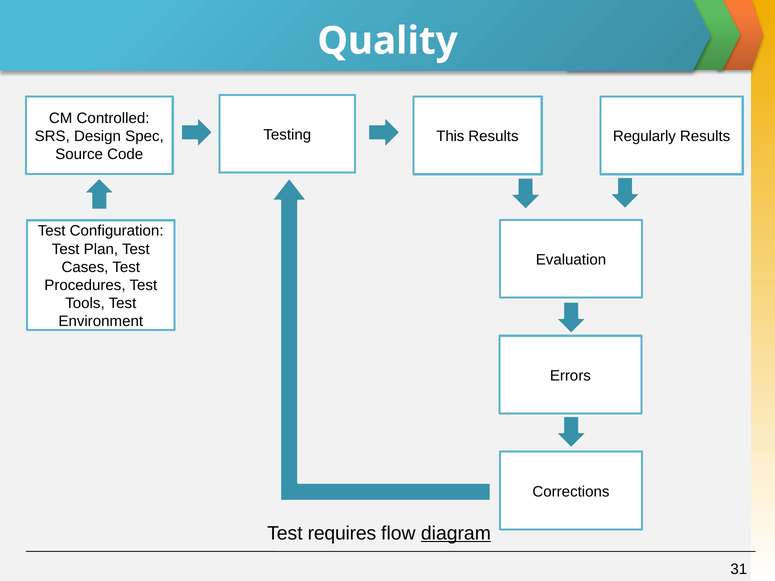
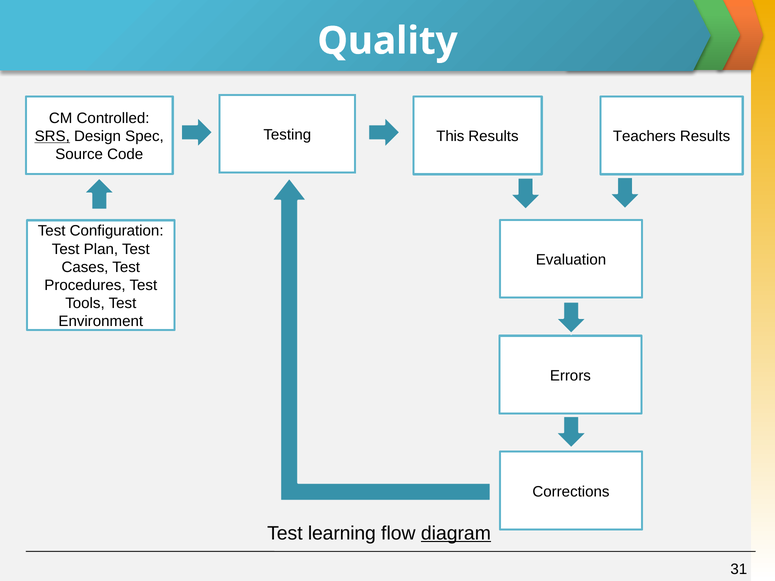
Regularly: Regularly -> Teachers
SRS underline: none -> present
requires: requires -> learning
